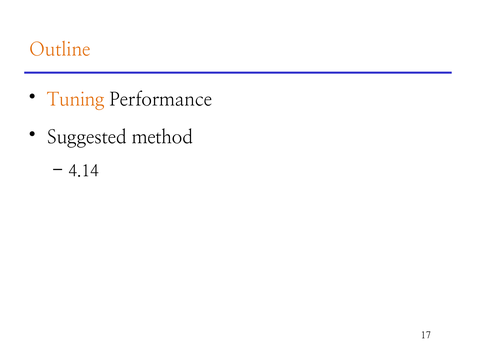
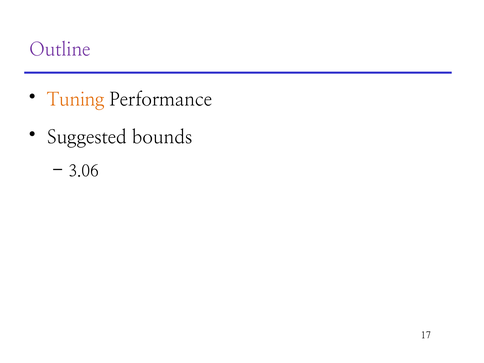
Outline colour: orange -> purple
method: method -> bounds
4.14: 4.14 -> 3.06
